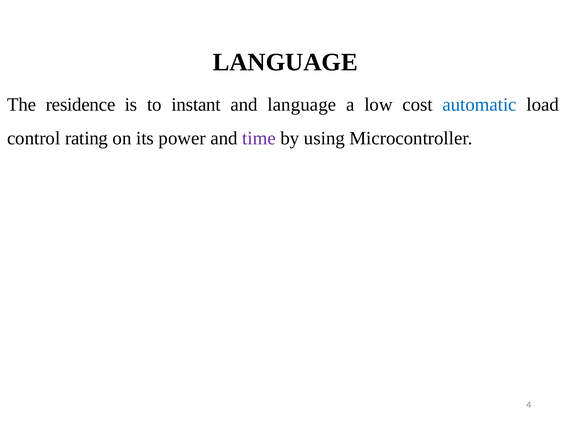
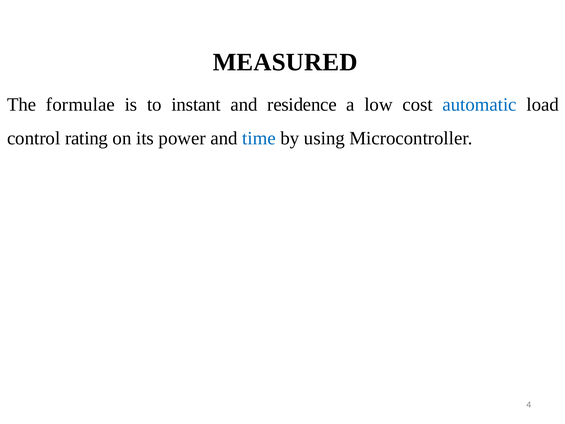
LANGUAGE at (285, 62): LANGUAGE -> MEASURED
residence: residence -> formulae
and language: language -> residence
time colour: purple -> blue
